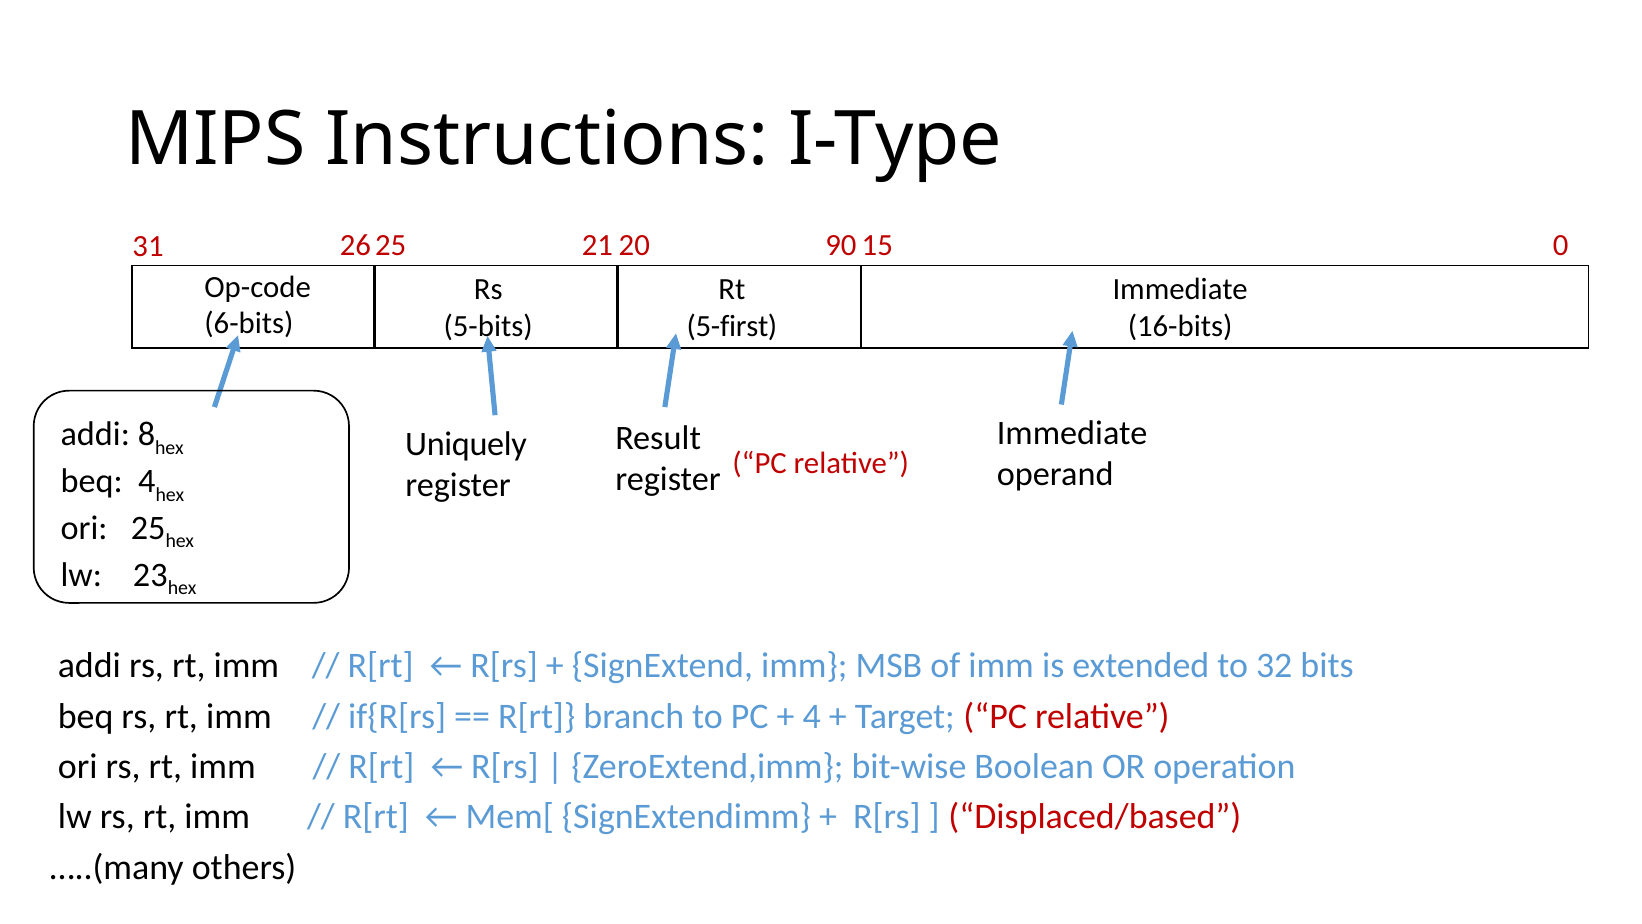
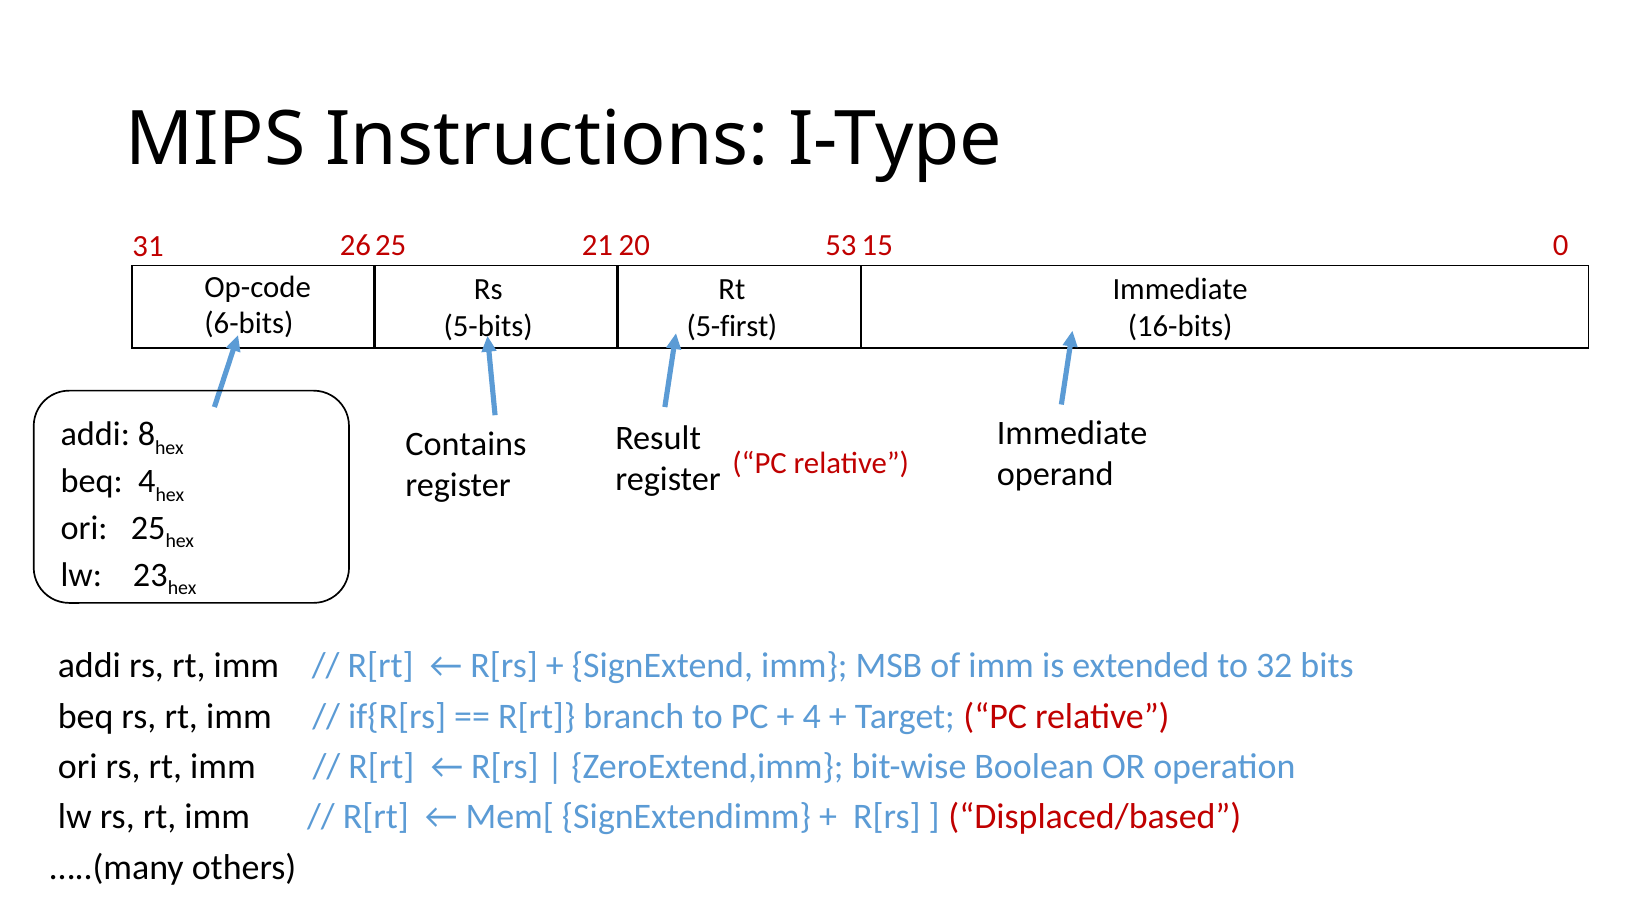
90: 90 -> 53
Uniquely: Uniquely -> Contains
